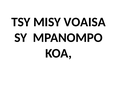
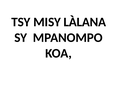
VOAISA: VOAISA -> LÀLANA
